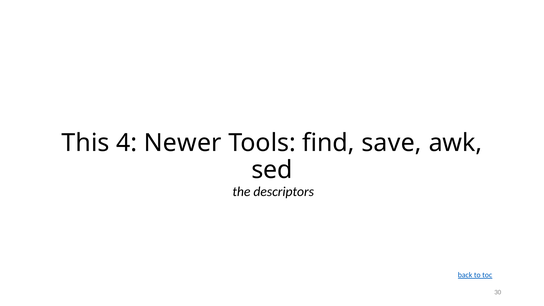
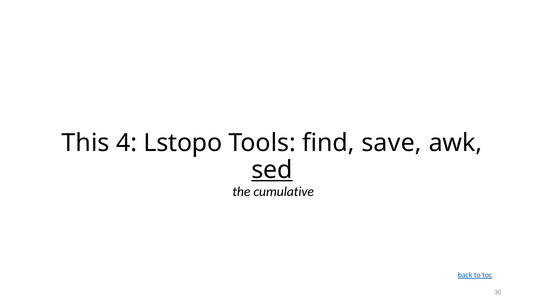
Newer: Newer -> Lstopo
sed underline: none -> present
descriptors: descriptors -> cumulative
